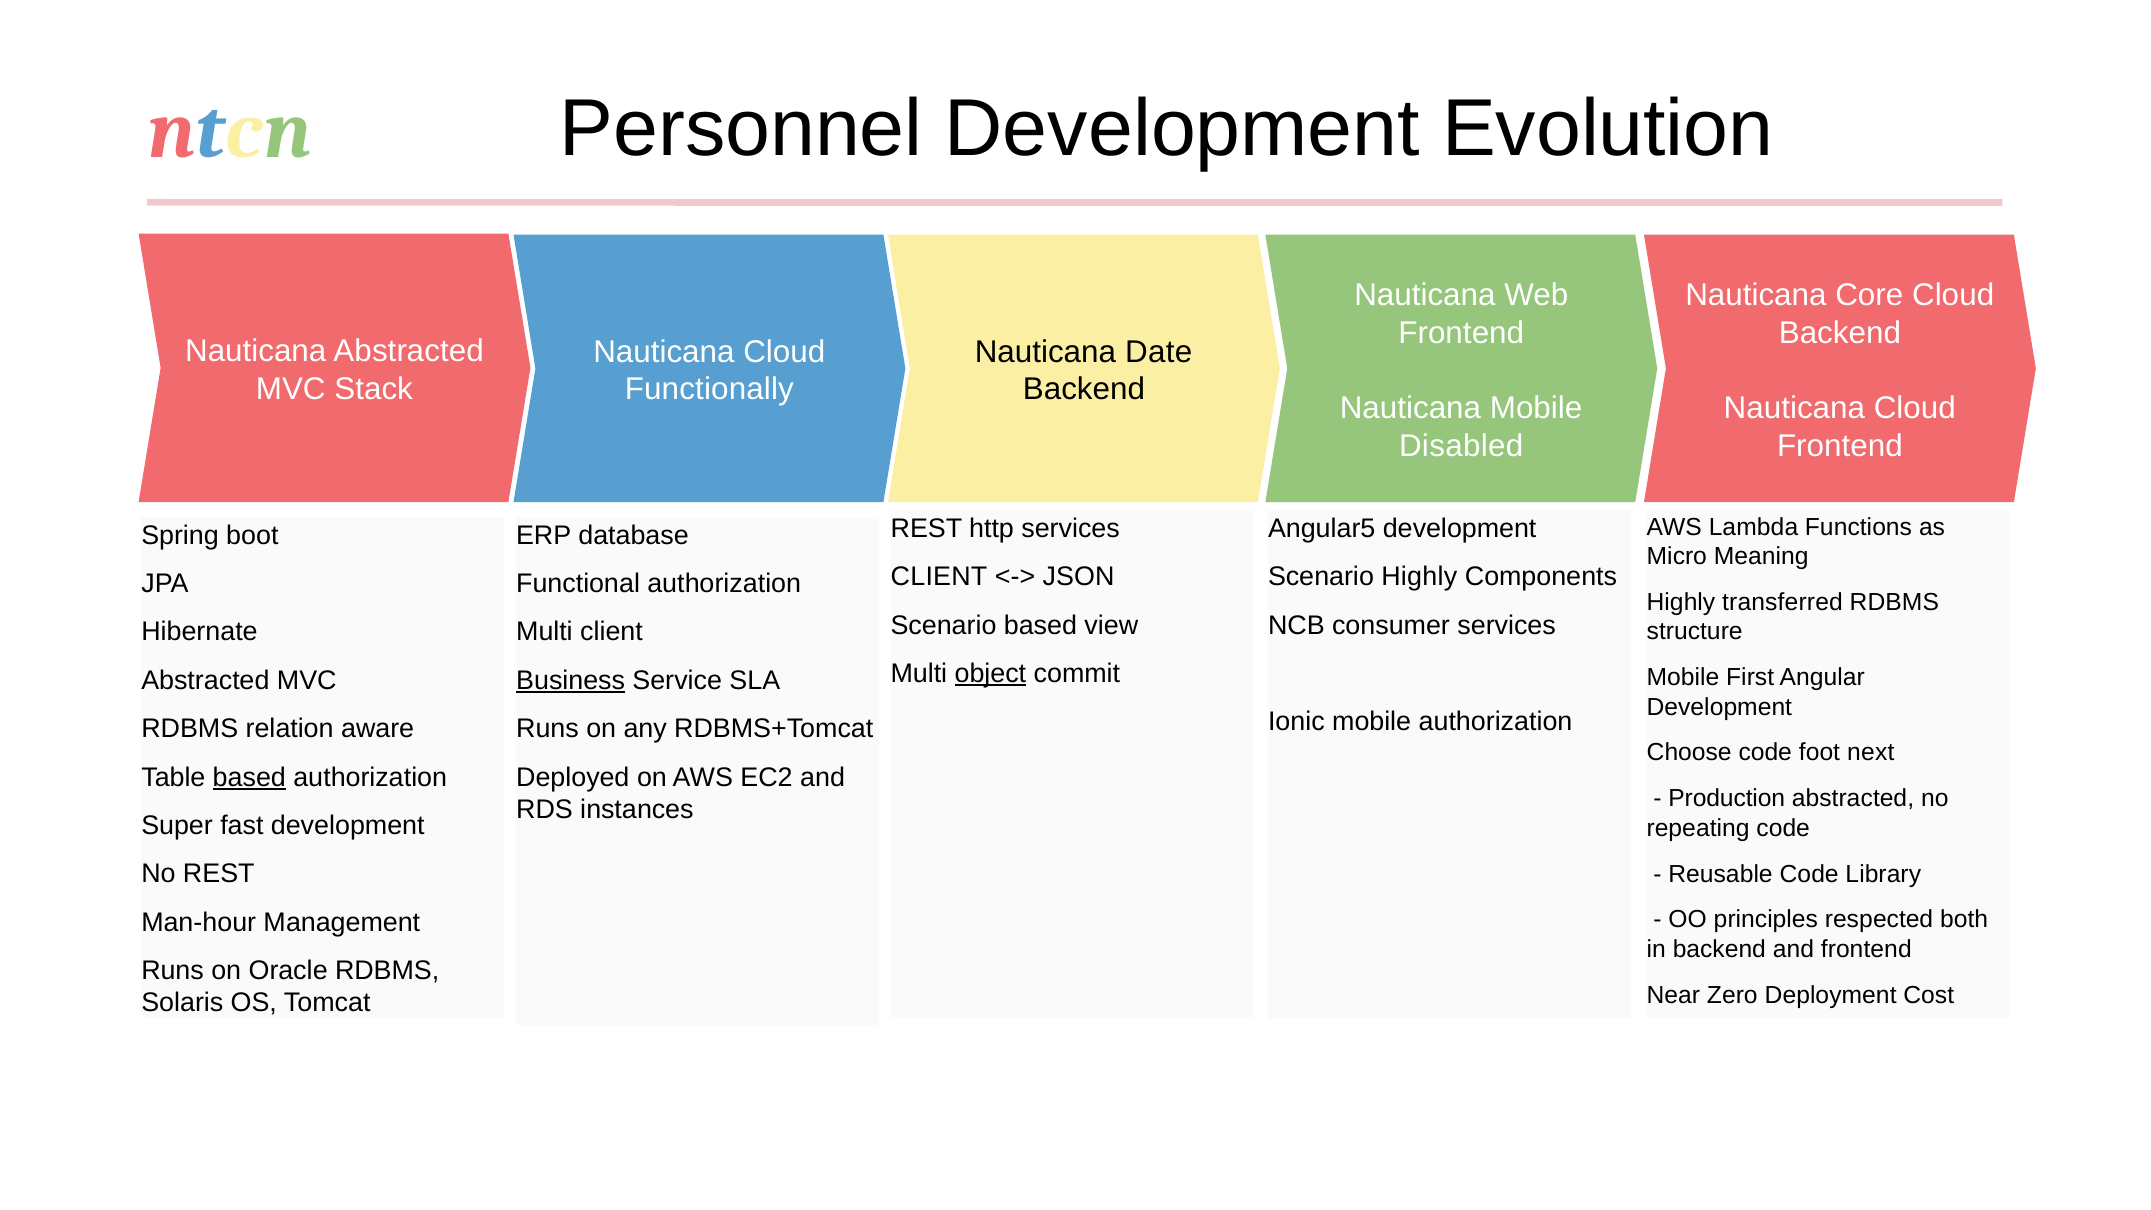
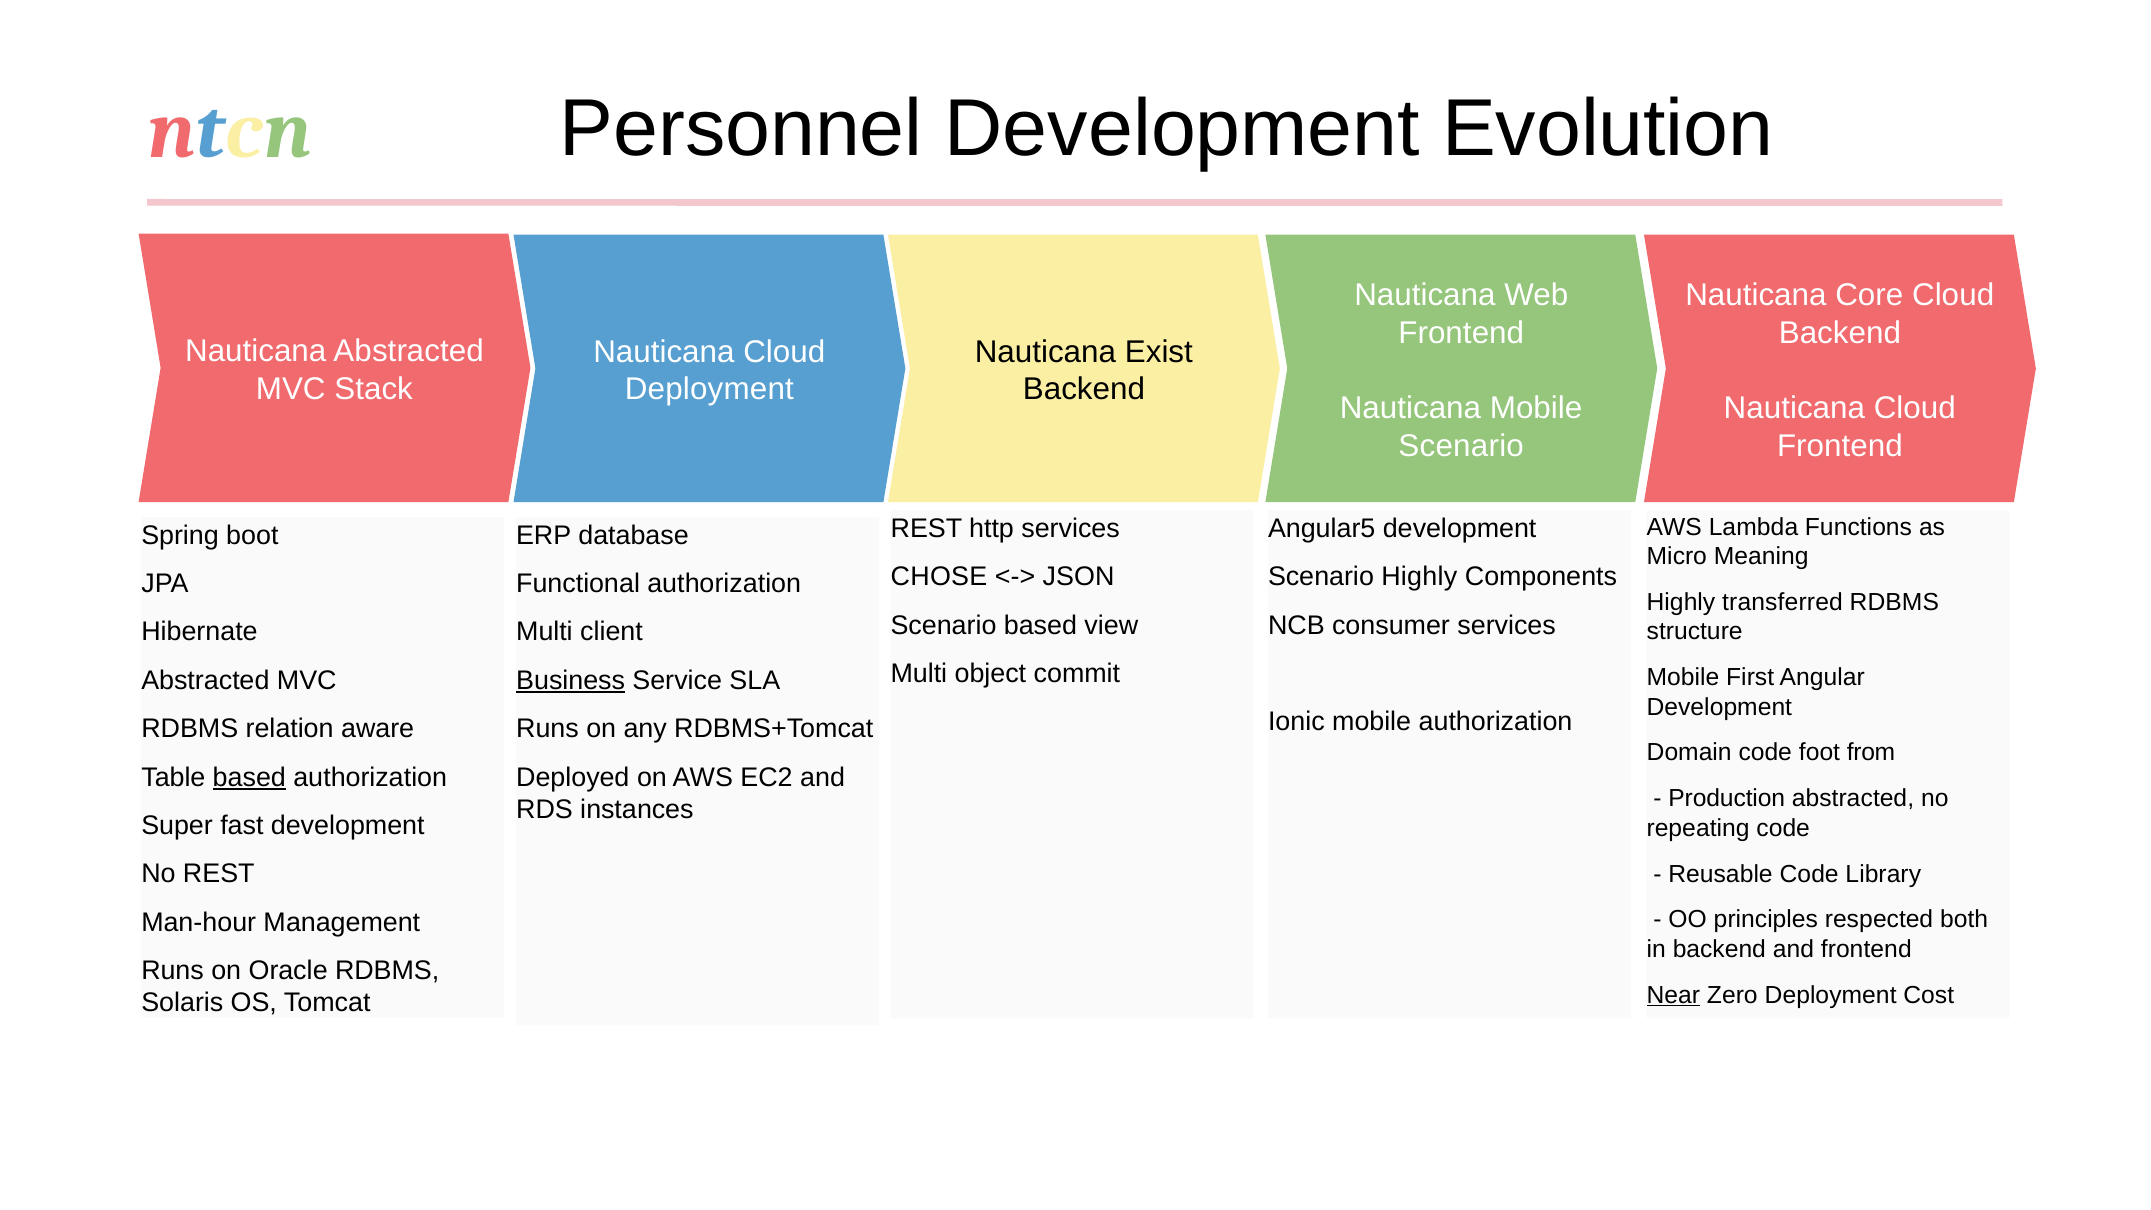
Date: Date -> Exist
Functionally at (709, 389): Functionally -> Deployment
Disabled at (1461, 446): Disabled -> Scenario
CLIENT at (939, 577): CLIENT -> CHOSE
object underline: present -> none
Choose: Choose -> Domain
next: next -> from
Near underline: none -> present
